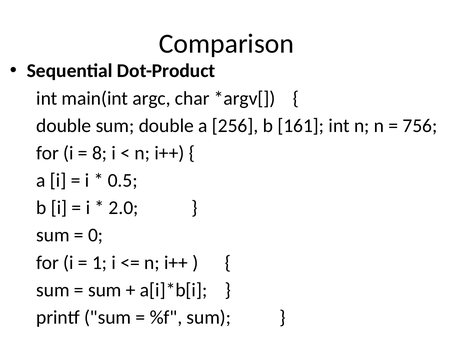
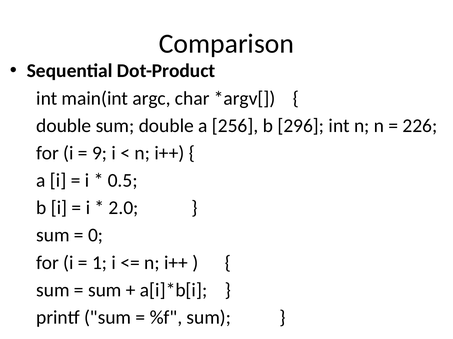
161: 161 -> 296
756: 756 -> 226
8: 8 -> 9
